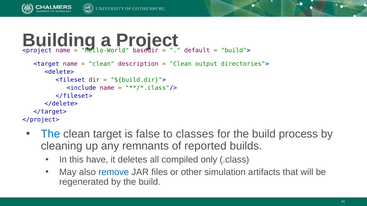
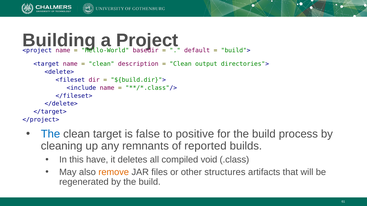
classes: classes -> positive
only: only -> void
remove colour: blue -> orange
simulation: simulation -> structures
